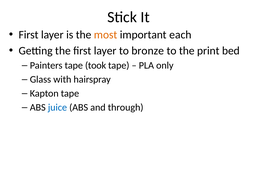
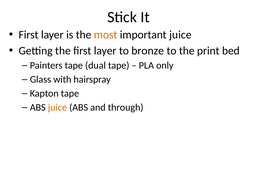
important each: each -> juice
took: took -> dual
juice at (57, 107) colour: blue -> orange
